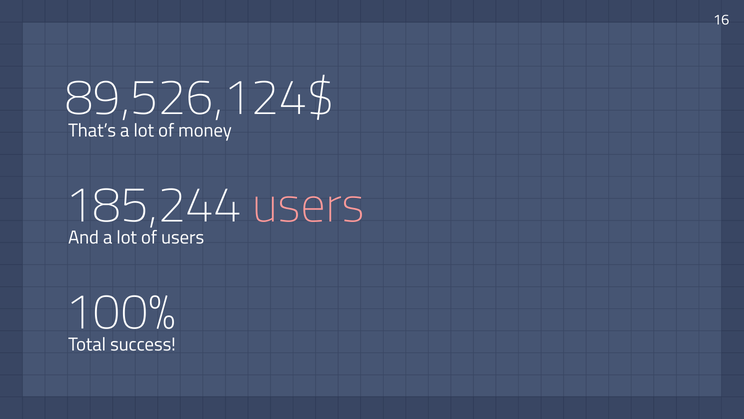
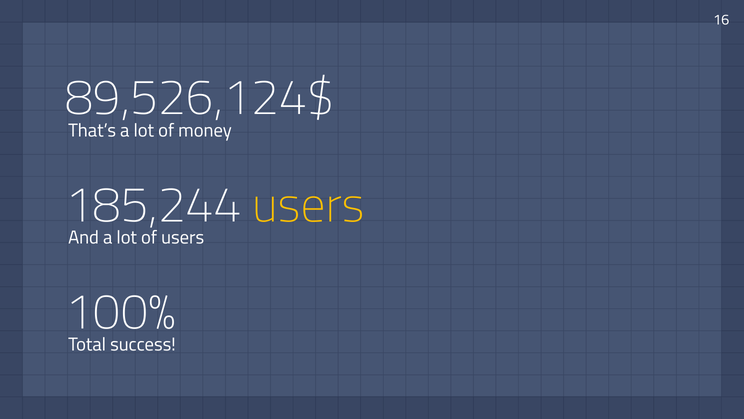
users at (309, 205) colour: pink -> yellow
